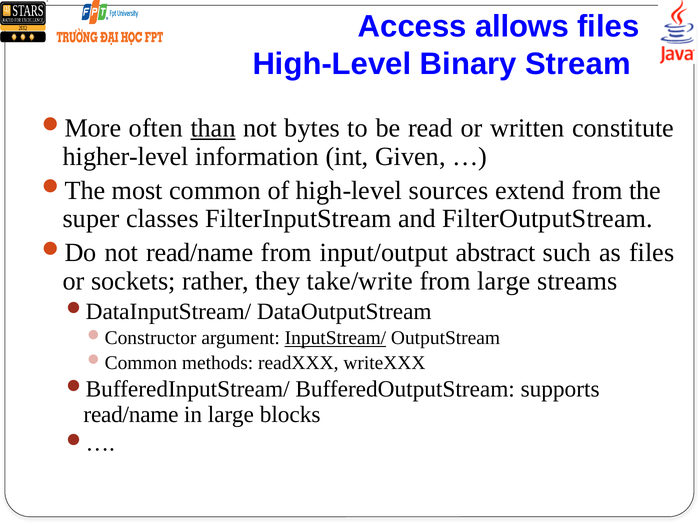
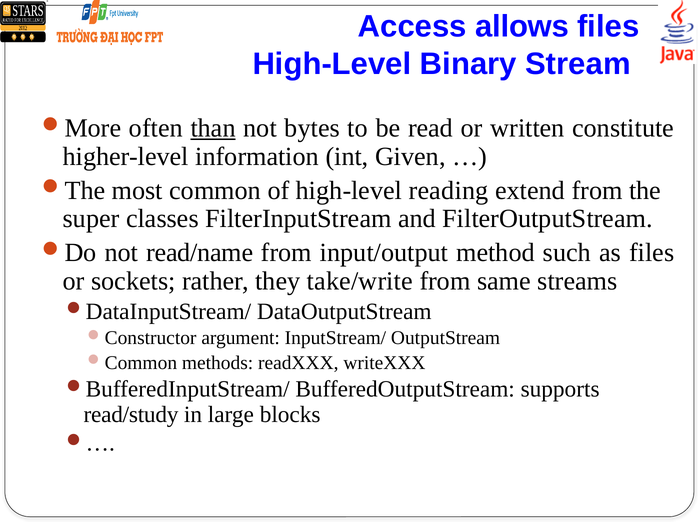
sources: sources -> reading
abstract: abstract -> method
from large: large -> same
InputStream/ underline: present -> none
read/name at (131, 415): read/name -> read/study
